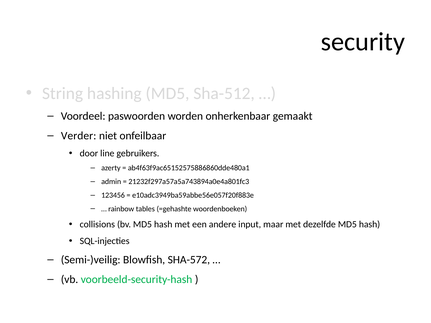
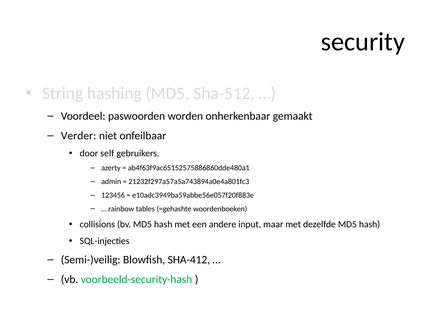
line: line -> self
SHA-572: SHA-572 -> SHA-412
